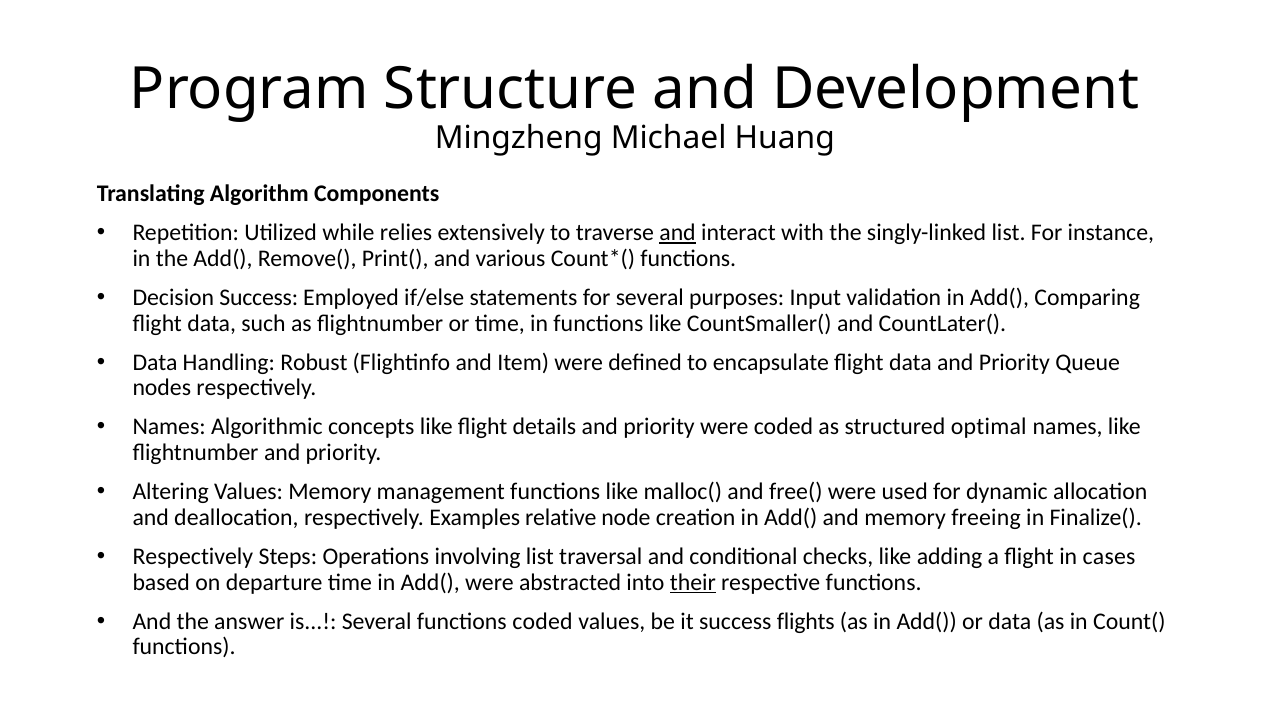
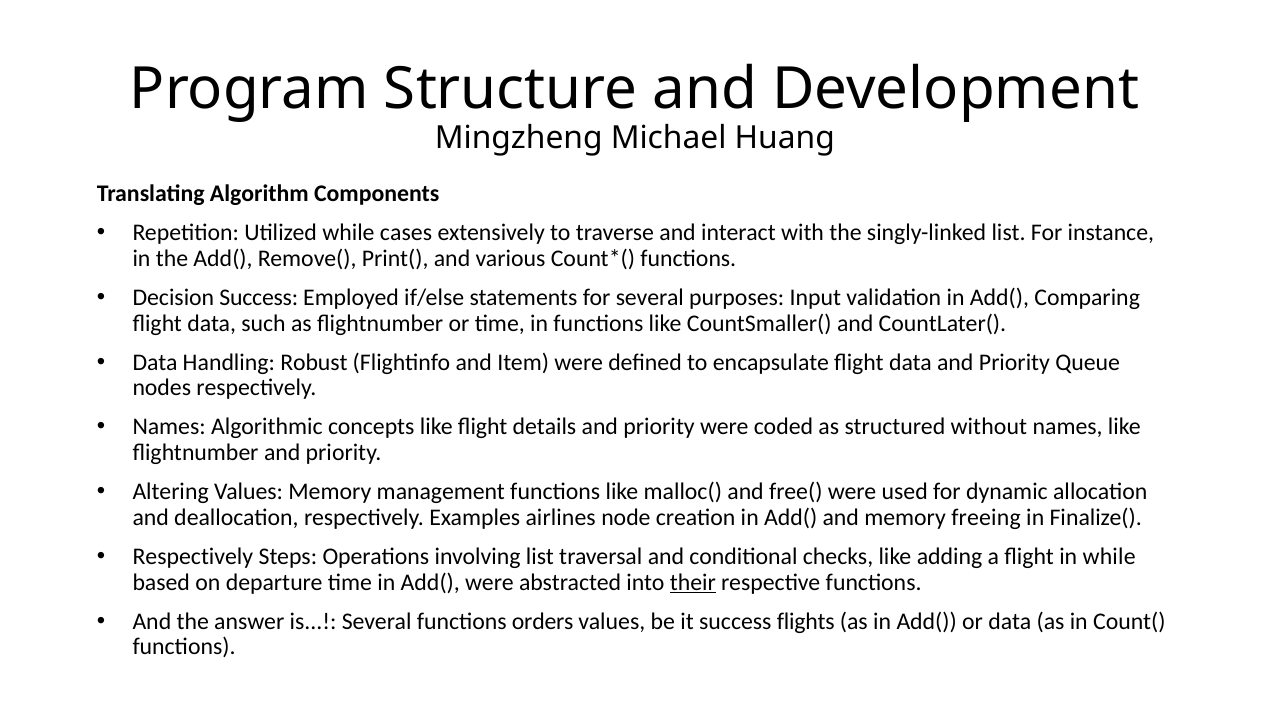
relies: relies -> cases
and at (678, 233) underline: present -> none
optimal: optimal -> without
relative: relative -> airlines
in cases: cases -> while
functions coded: coded -> orders
